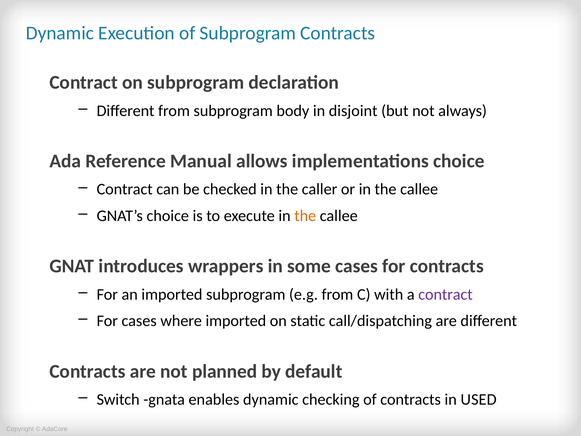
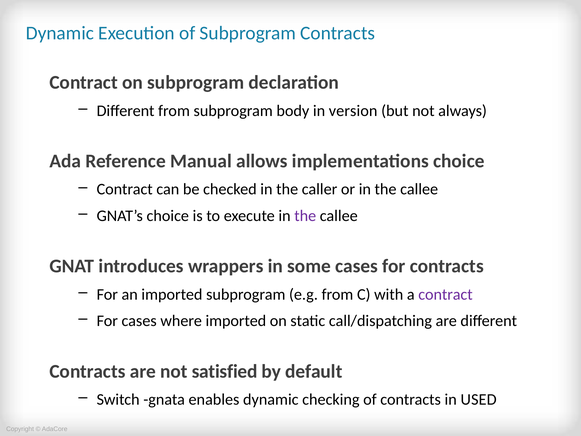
disjoint: disjoint -> version
the at (305, 216) colour: orange -> purple
planned: planned -> satisfied
